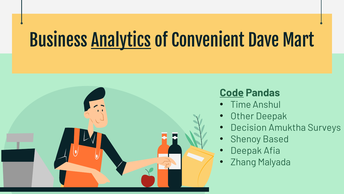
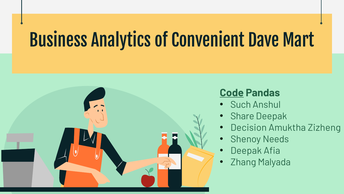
Analytics underline: present -> none
Time: Time -> Such
Other: Other -> Share
Surveys: Surveys -> Zizheng
Based: Based -> Needs
